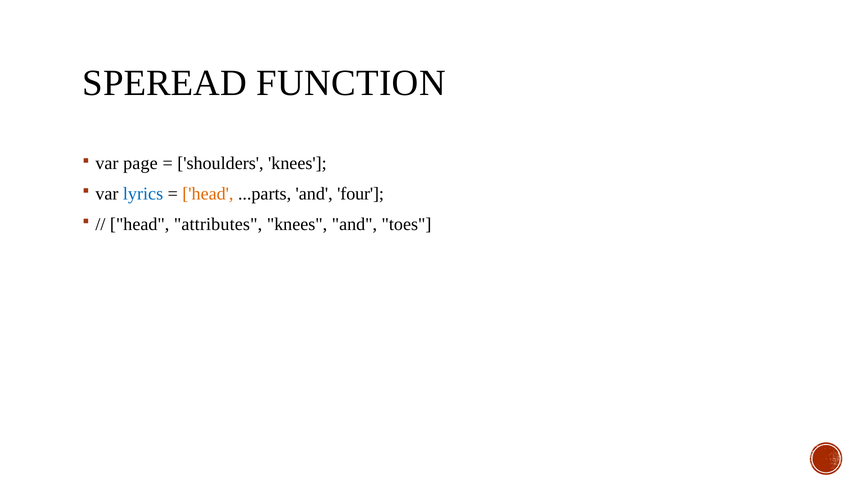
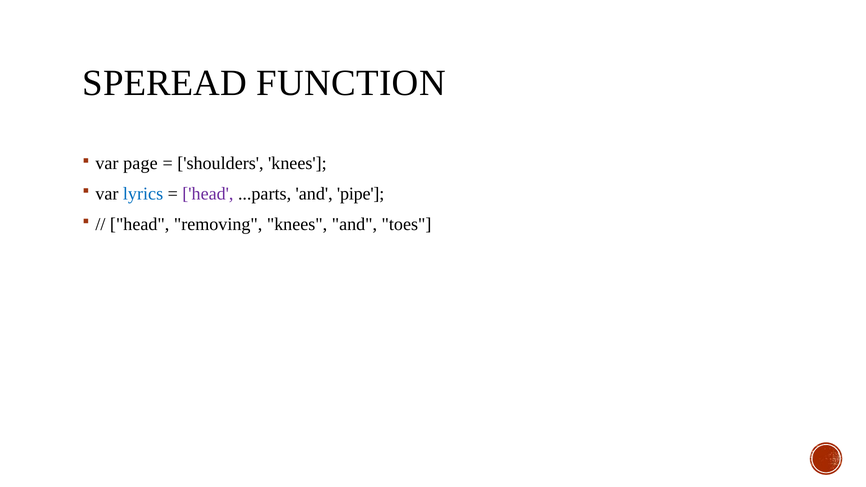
head at (208, 194) colour: orange -> purple
four: four -> pipe
attributes: attributes -> removing
